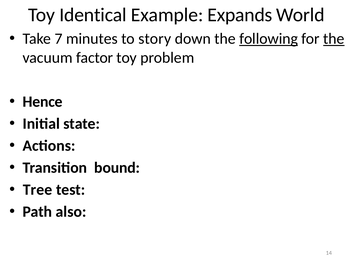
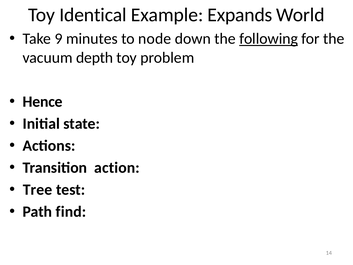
7: 7 -> 9
story: story -> node
the at (334, 39) underline: present -> none
factor: factor -> depth
bound: bound -> action
also: also -> find
